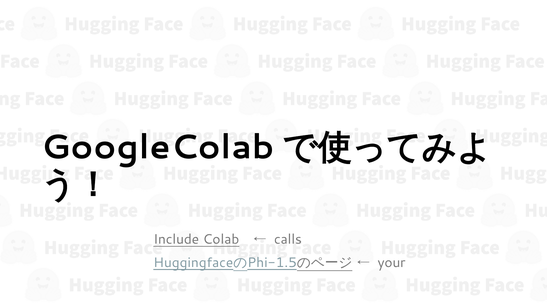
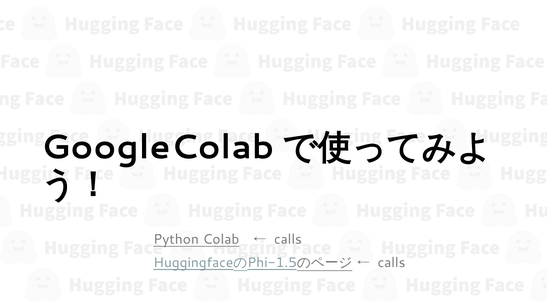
Include: Include -> Python
your at (392, 262): your -> calls
